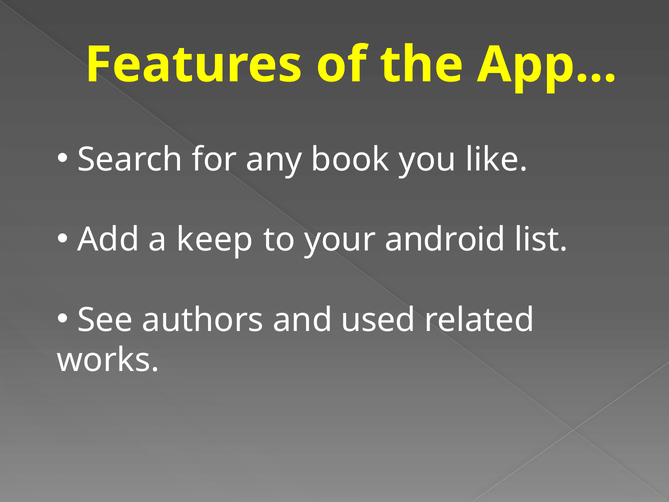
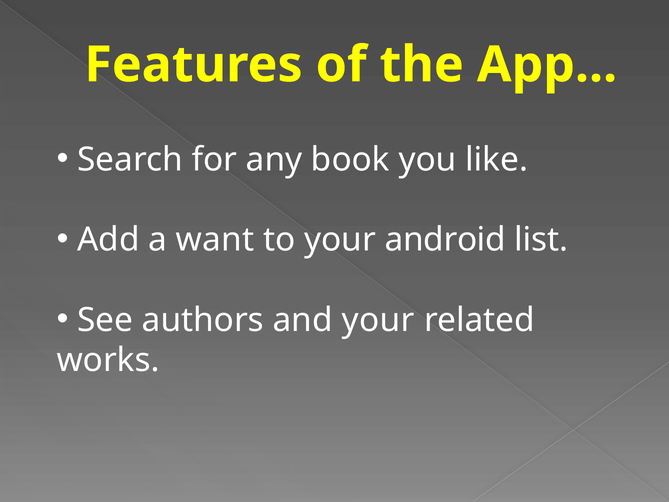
keep: keep -> want
and used: used -> your
